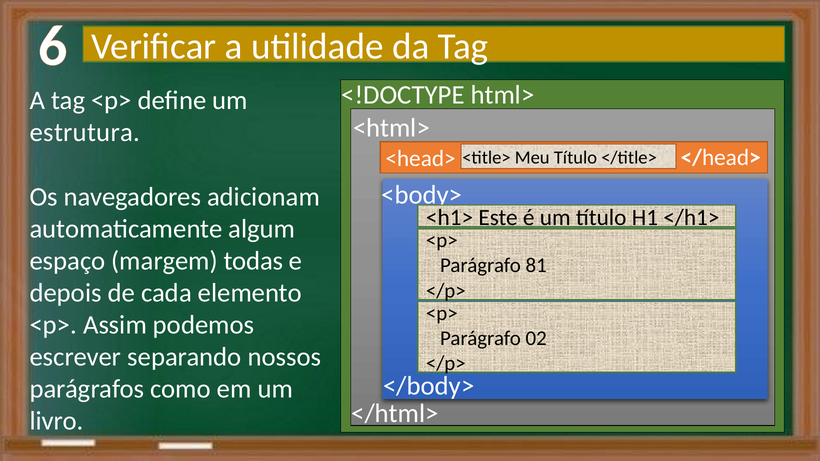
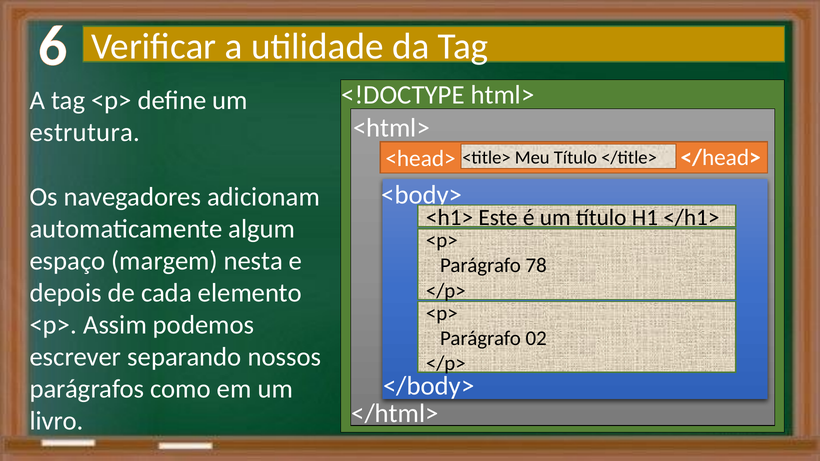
todas: todas -> nesta
81: 81 -> 78
